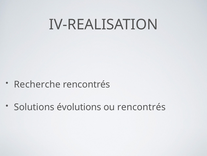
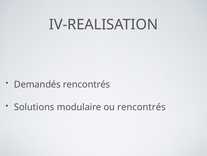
Recherche: Recherche -> Demandés
évolutions: évolutions -> modulaire
